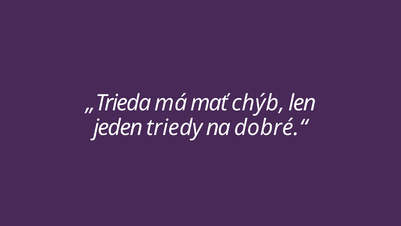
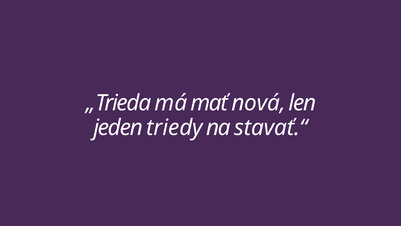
chýb: chýb -> nová
dobré.“: dobré.“ -> stavať.“
